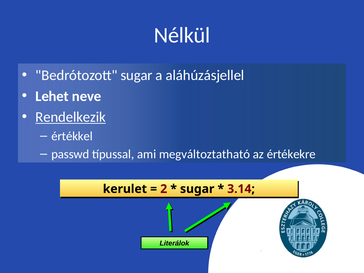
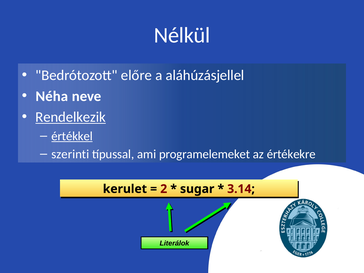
Bedrótozott sugar: sugar -> előre
Lehet: Lehet -> Néha
értékkel underline: none -> present
passwd: passwd -> szerinti
megváltoztatható: megváltoztatható -> programelemeket
